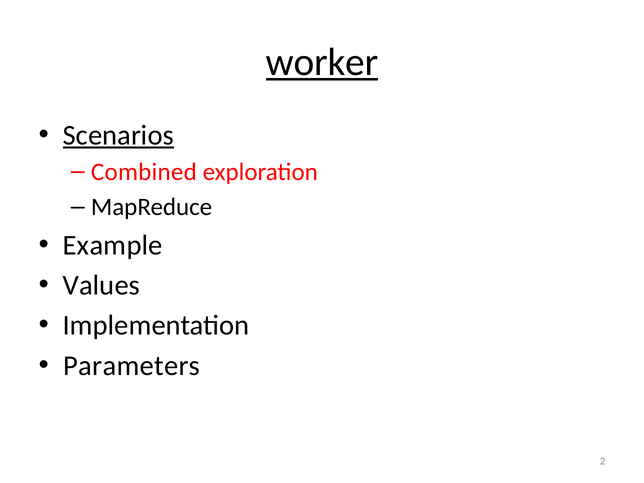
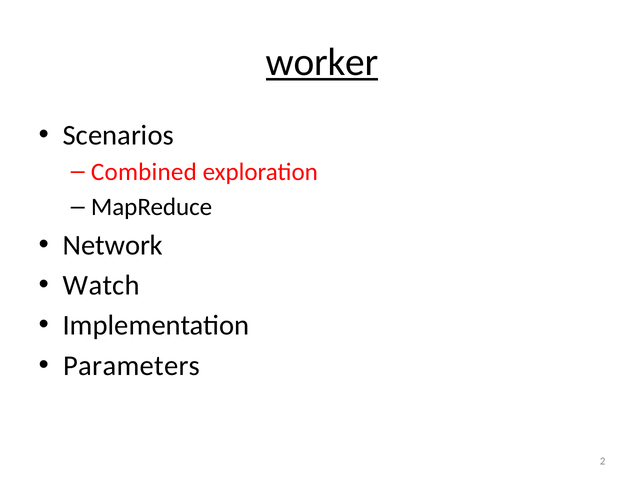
Scenarios underline: present -> none
Example: Example -> Network
Values: Values -> Watch
